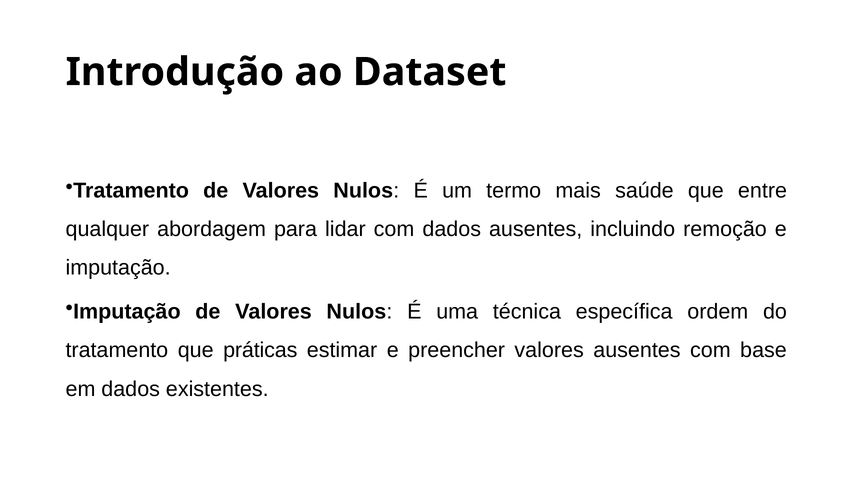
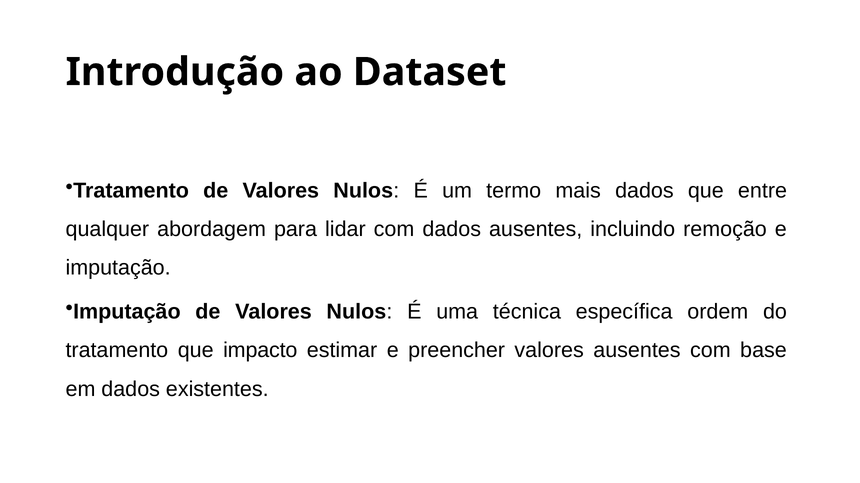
mais saúde: saúde -> dados
práticas: práticas -> impacto
